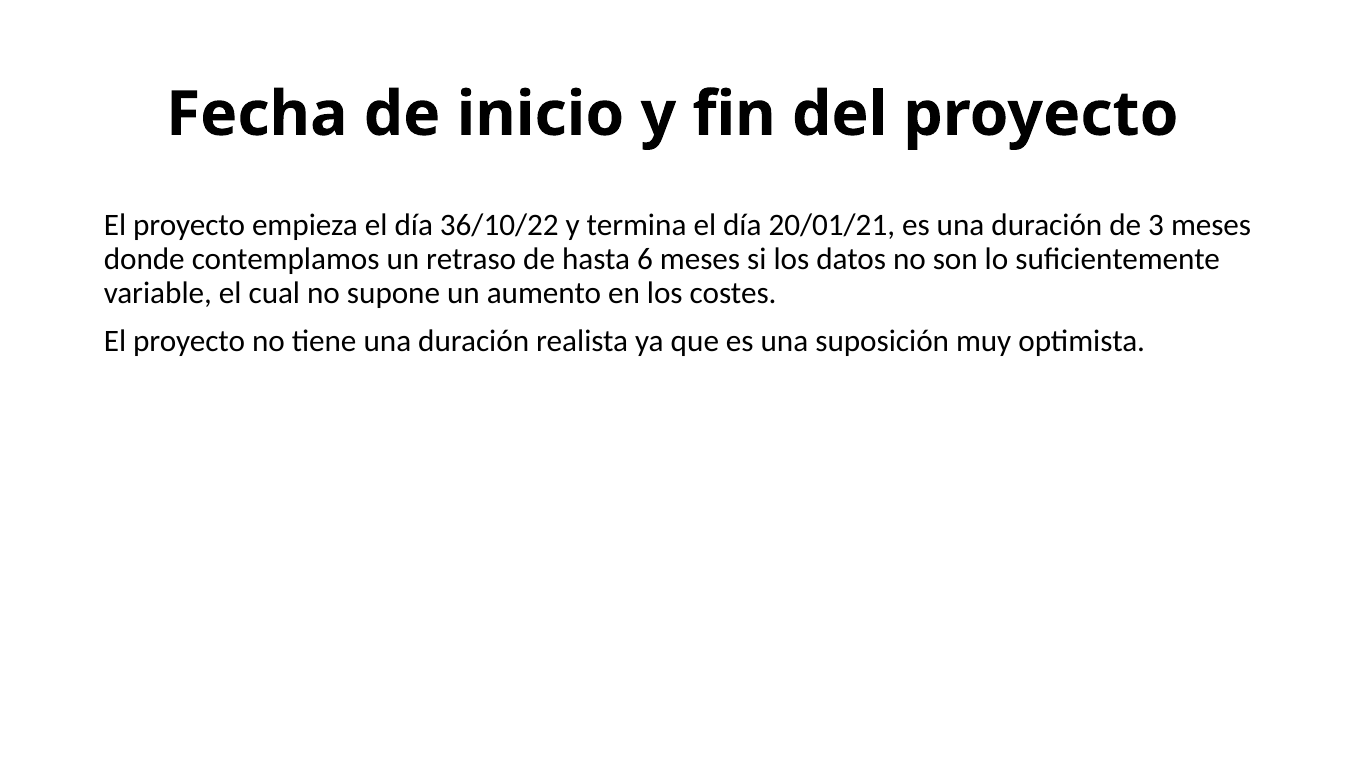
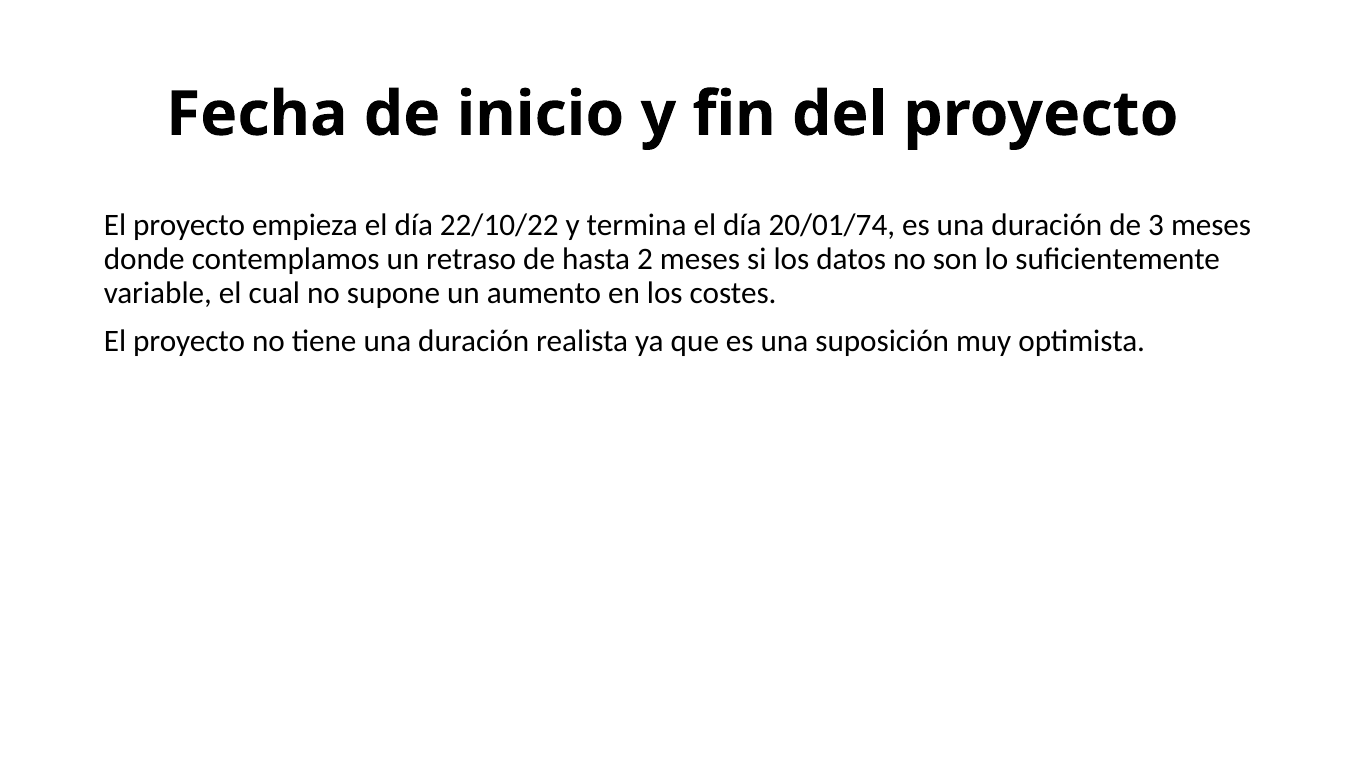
36/10/22: 36/10/22 -> 22/10/22
20/01/21: 20/01/21 -> 20/01/74
6: 6 -> 2
